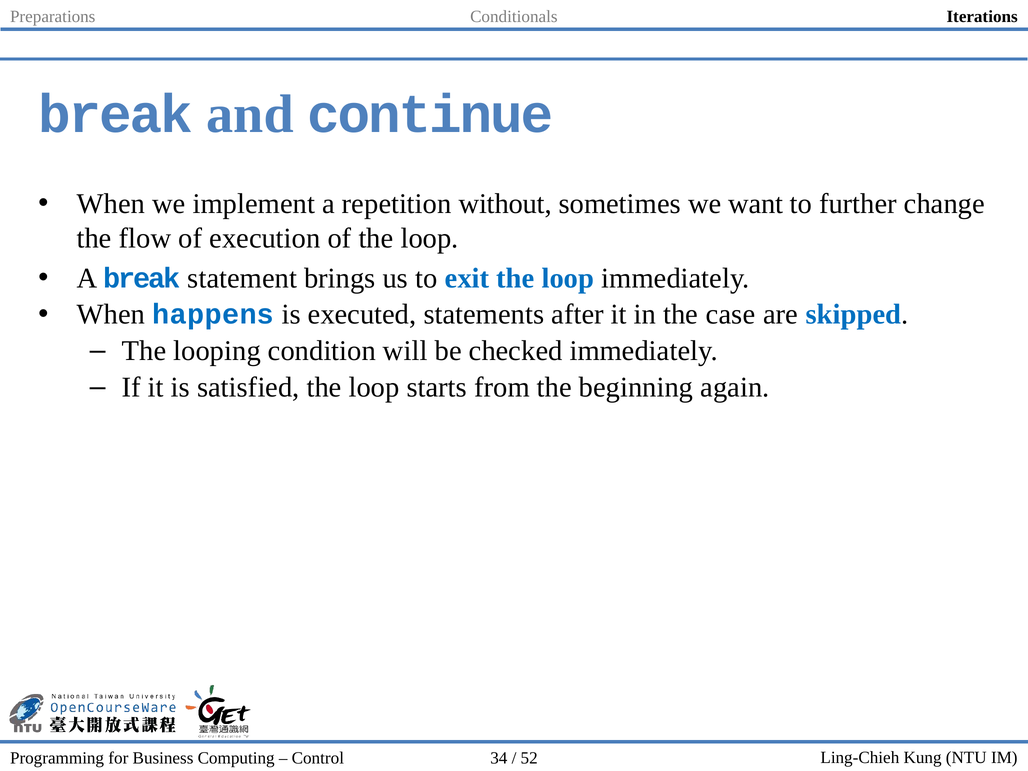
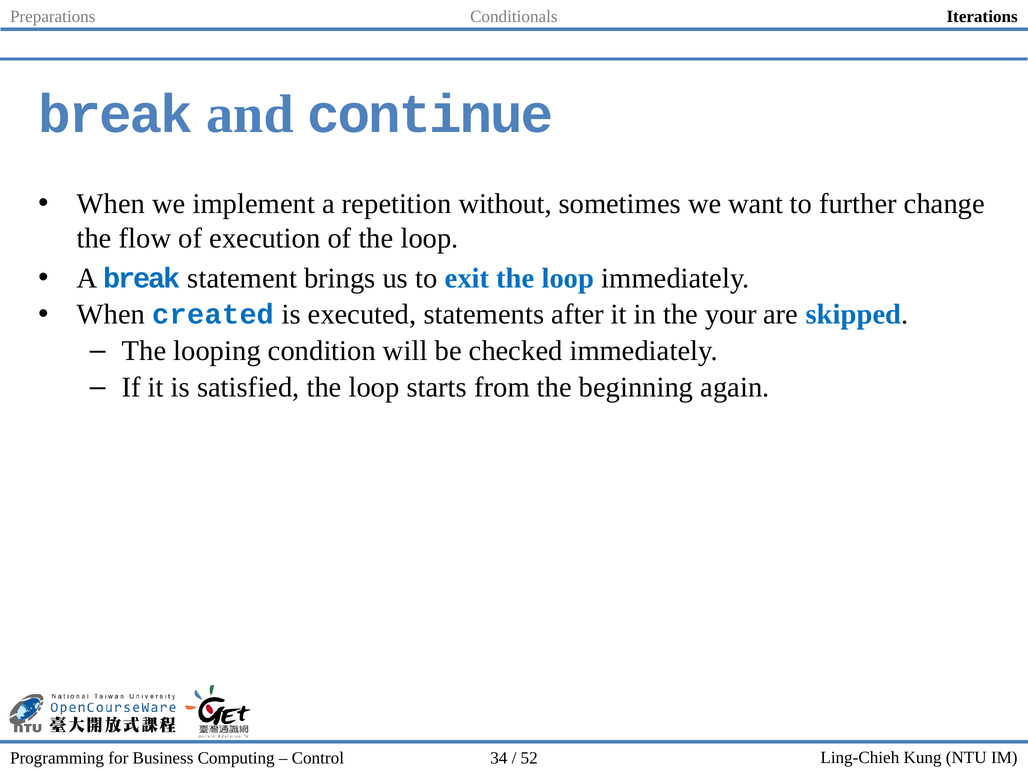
happens: happens -> created
case: case -> your
